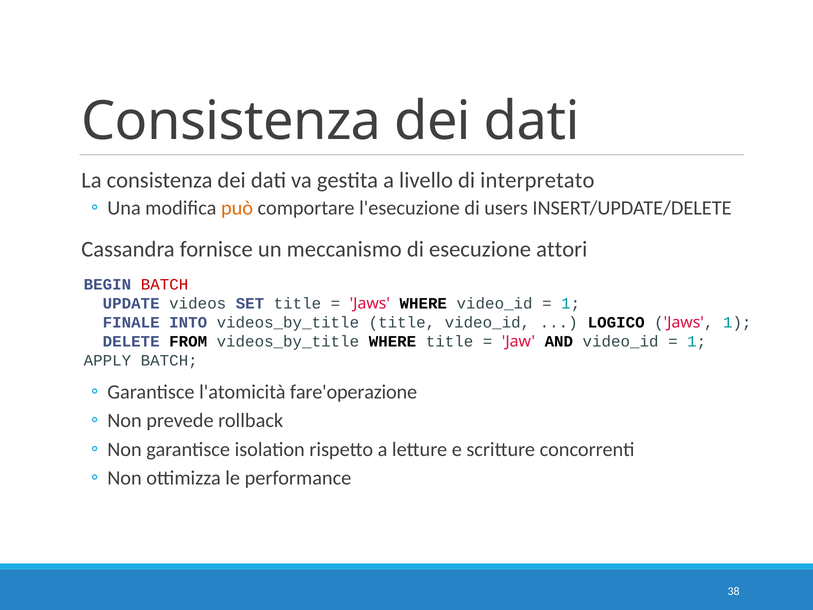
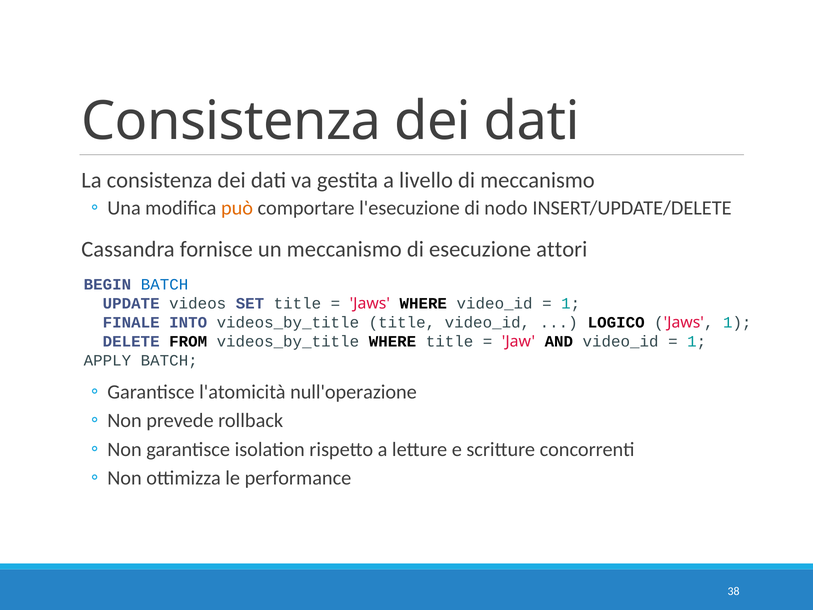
di interpretato: interpretato -> meccanismo
users: users -> nodo
BATCH at (165, 284) colour: red -> blue
fare'operazione: fare'operazione -> null'operazione
